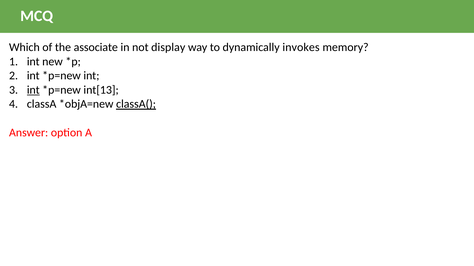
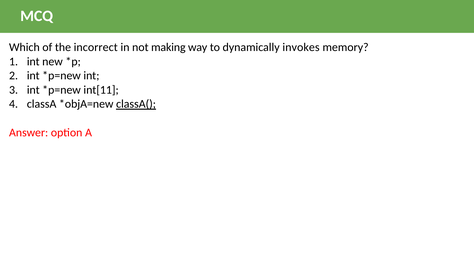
associate: associate -> incorrect
display: display -> making
int at (33, 90) underline: present -> none
int[13: int[13 -> int[11
